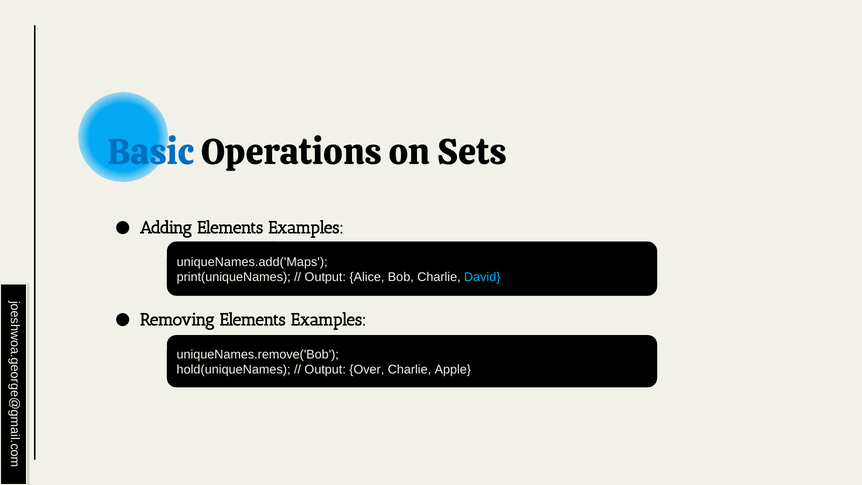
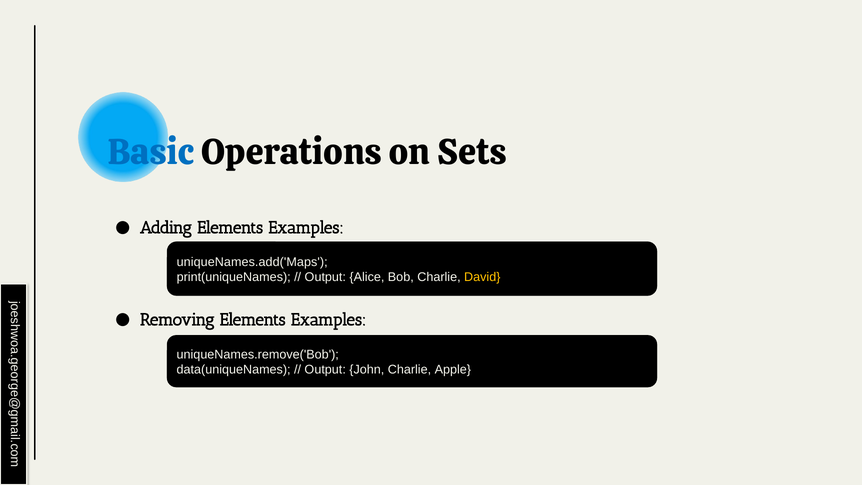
David colour: light blue -> yellow
hold(uniqueNames: hold(uniqueNames -> data(uniqueNames
Over: Over -> John
